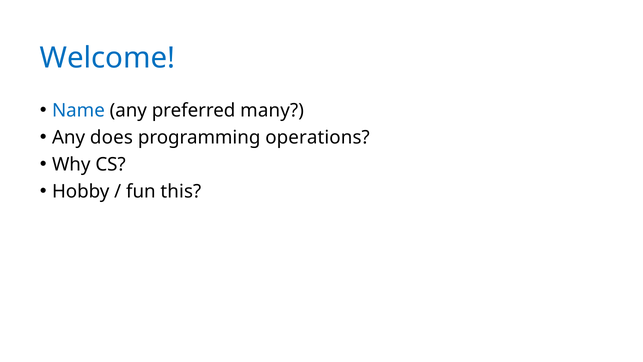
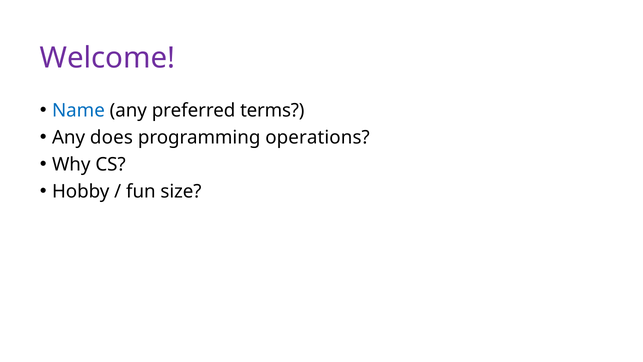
Welcome colour: blue -> purple
many: many -> terms
this: this -> size
